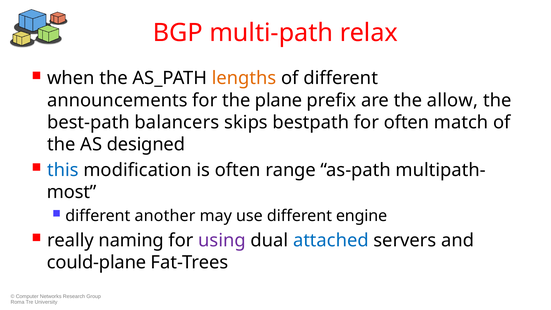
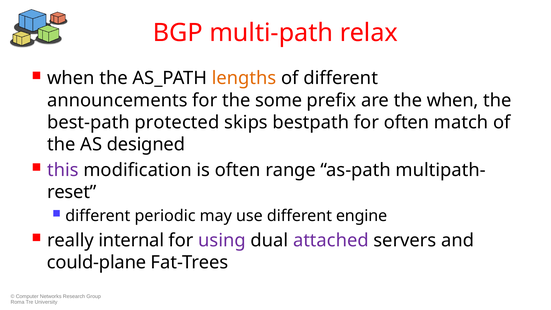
plane: plane -> some
the allow: allow -> when
balancers: balancers -> protected
this colour: blue -> purple
most: most -> reset
another: another -> periodic
naming: naming -> internal
attached colour: blue -> purple
